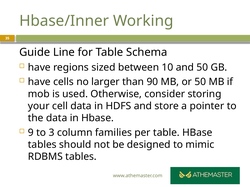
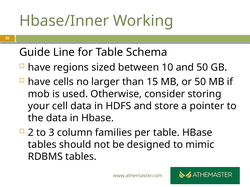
90: 90 -> 15
9: 9 -> 2
